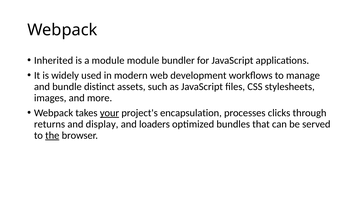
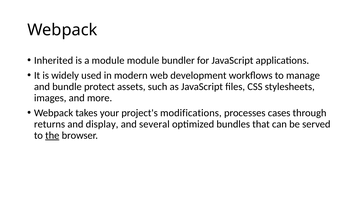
distinct: distinct -> protect
your underline: present -> none
encapsulation: encapsulation -> modifications
clicks: clicks -> cases
loaders: loaders -> several
